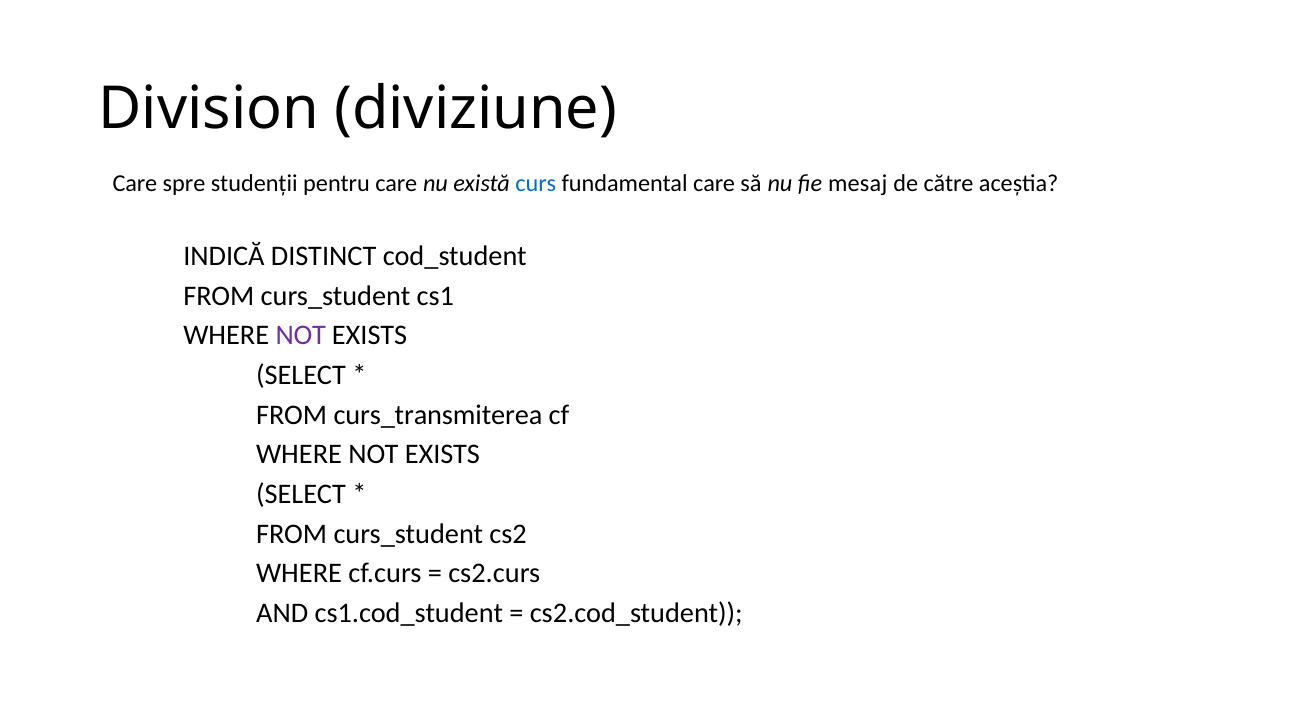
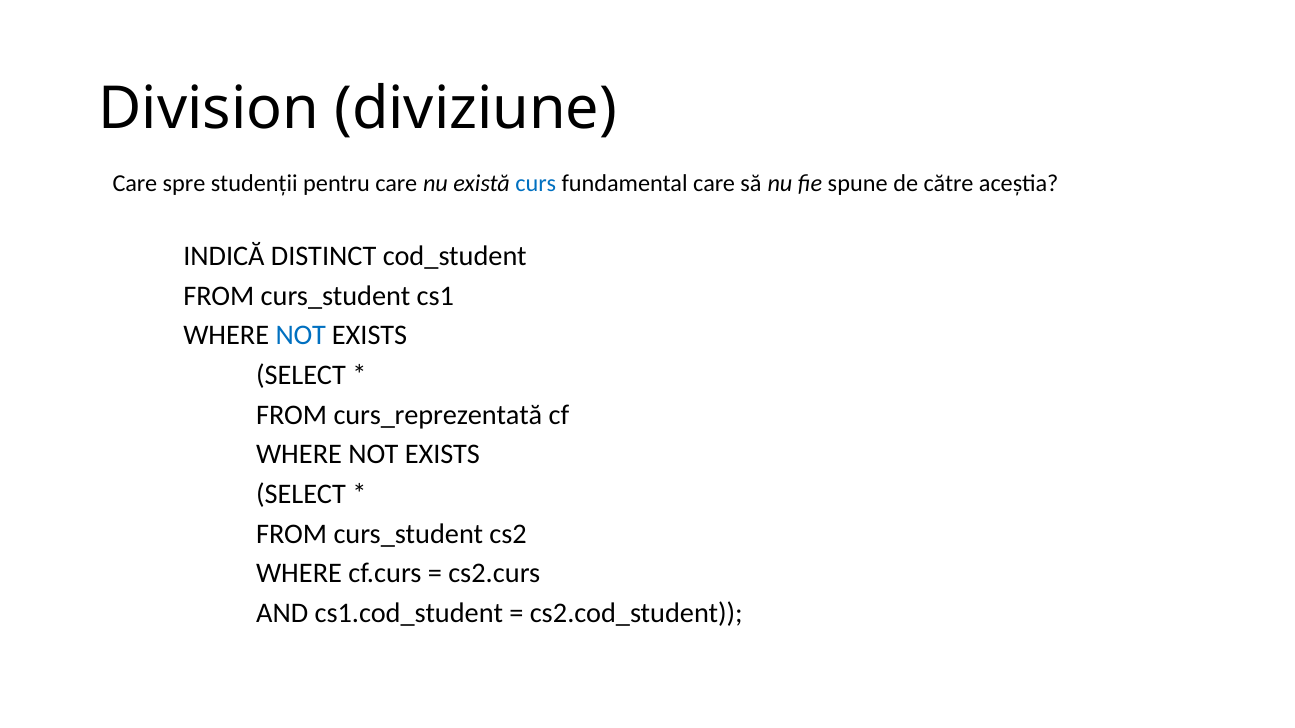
mesaj: mesaj -> spune
NOT at (301, 336) colour: purple -> blue
curs_transmiterea: curs_transmiterea -> curs_reprezentată
